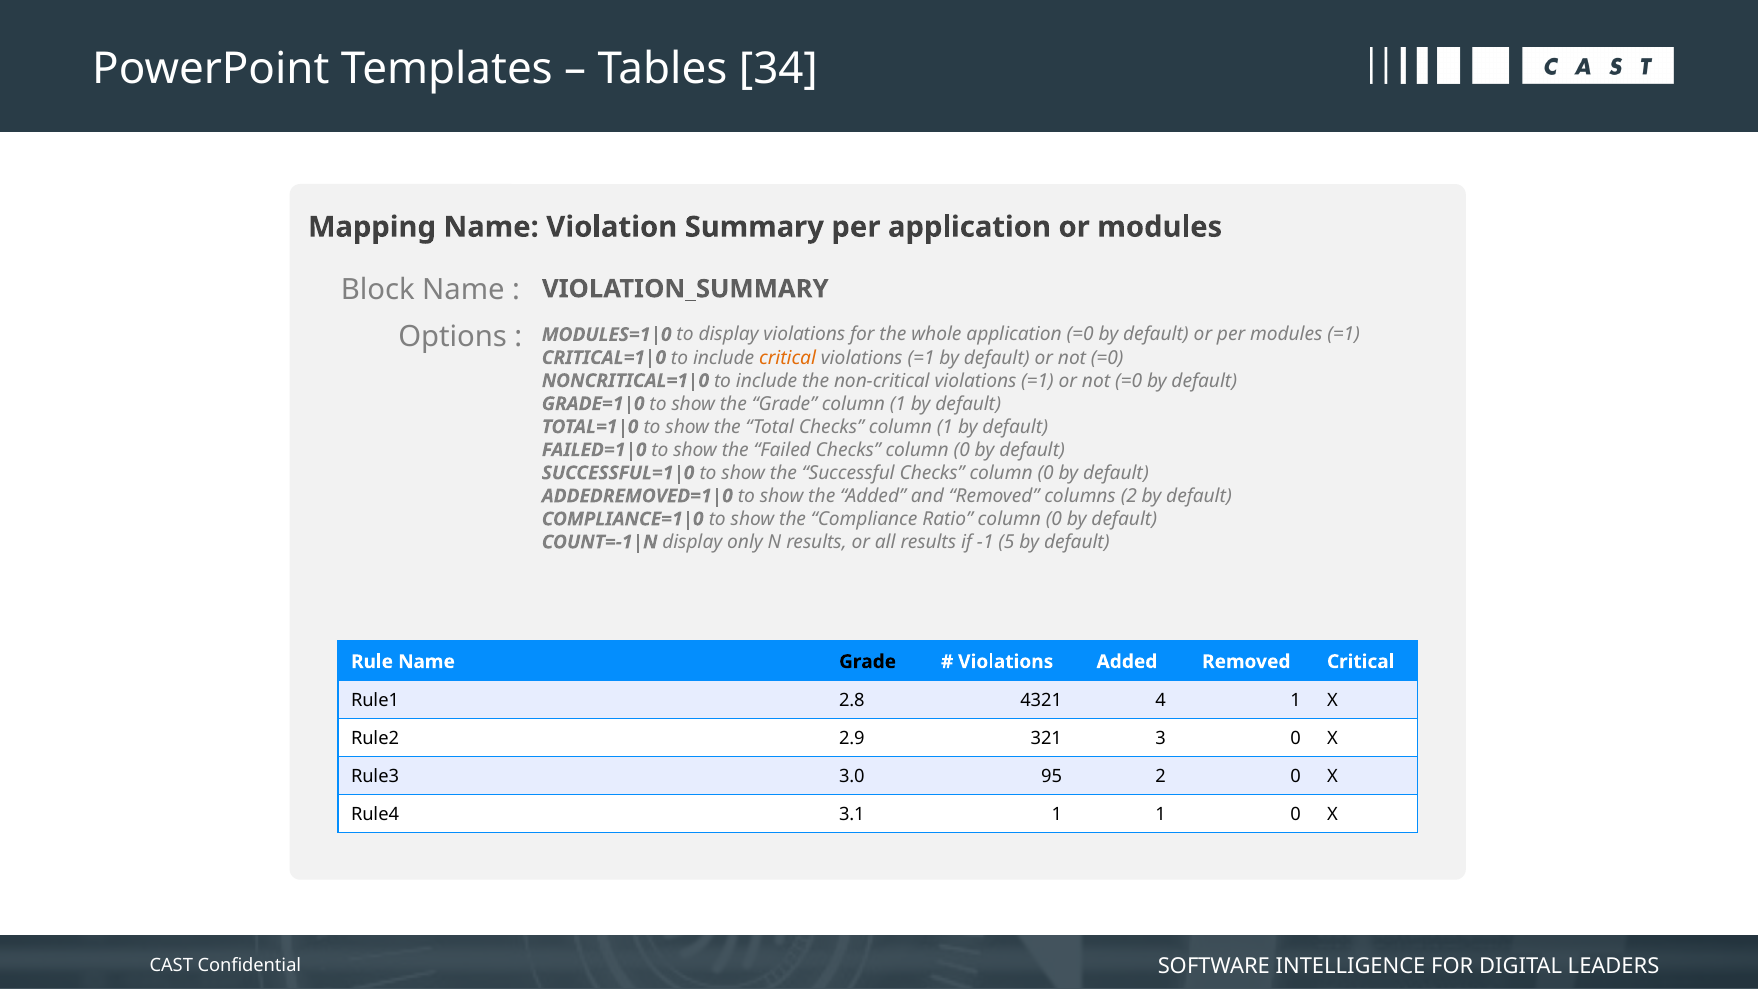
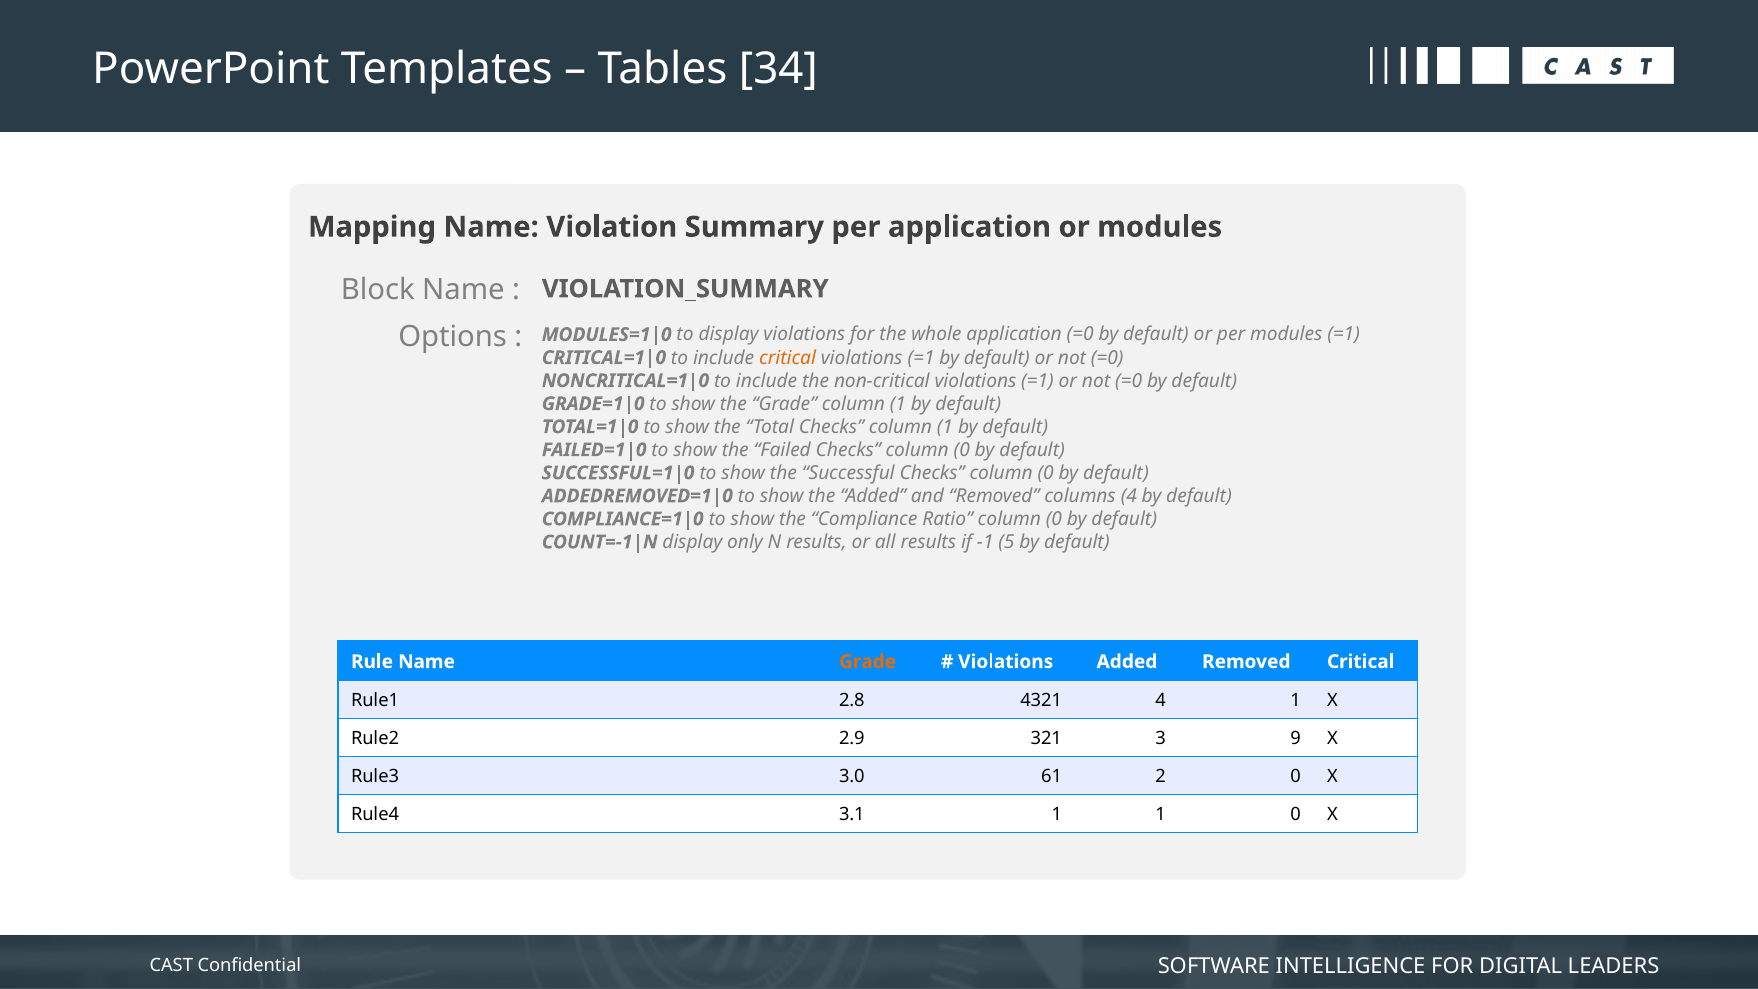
columns 2: 2 -> 4
Grade at (868, 662) colour: black -> orange
3 0: 0 -> 9
95: 95 -> 61
